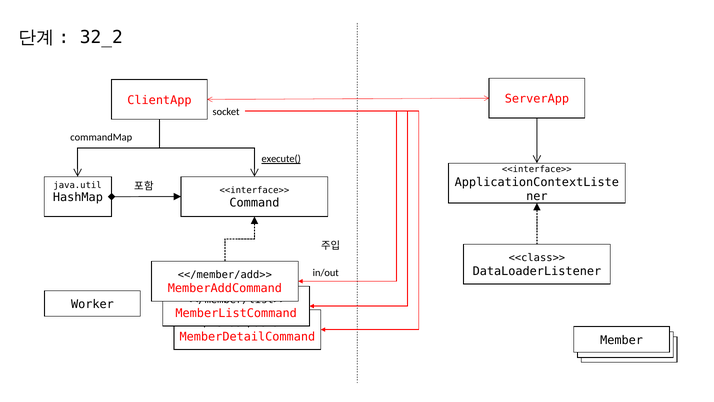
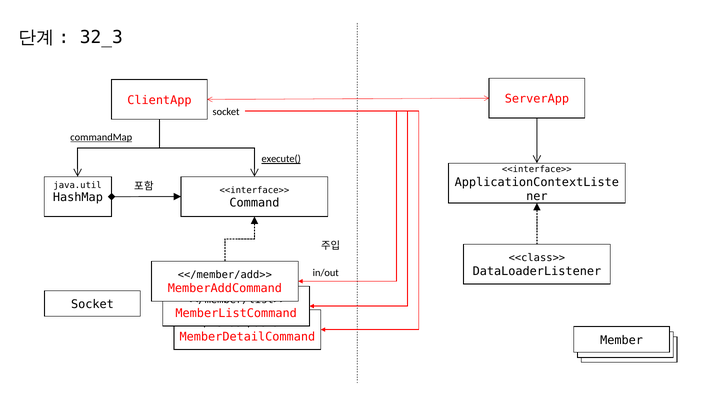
32_2: 32_2 -> 32_3
commandMap underline: none -> present
Worker at (92, 304): Worker -> Socket
